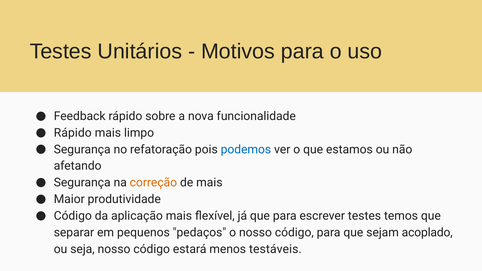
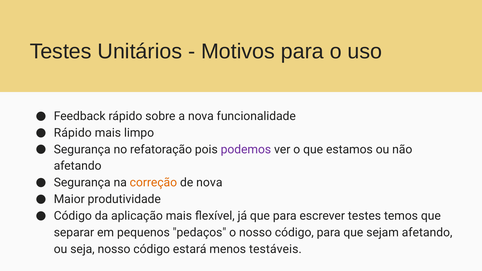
podemos colour: blue -> purple
de mais: mais -> nova
sejam acoplado: acoplado -> afetando
